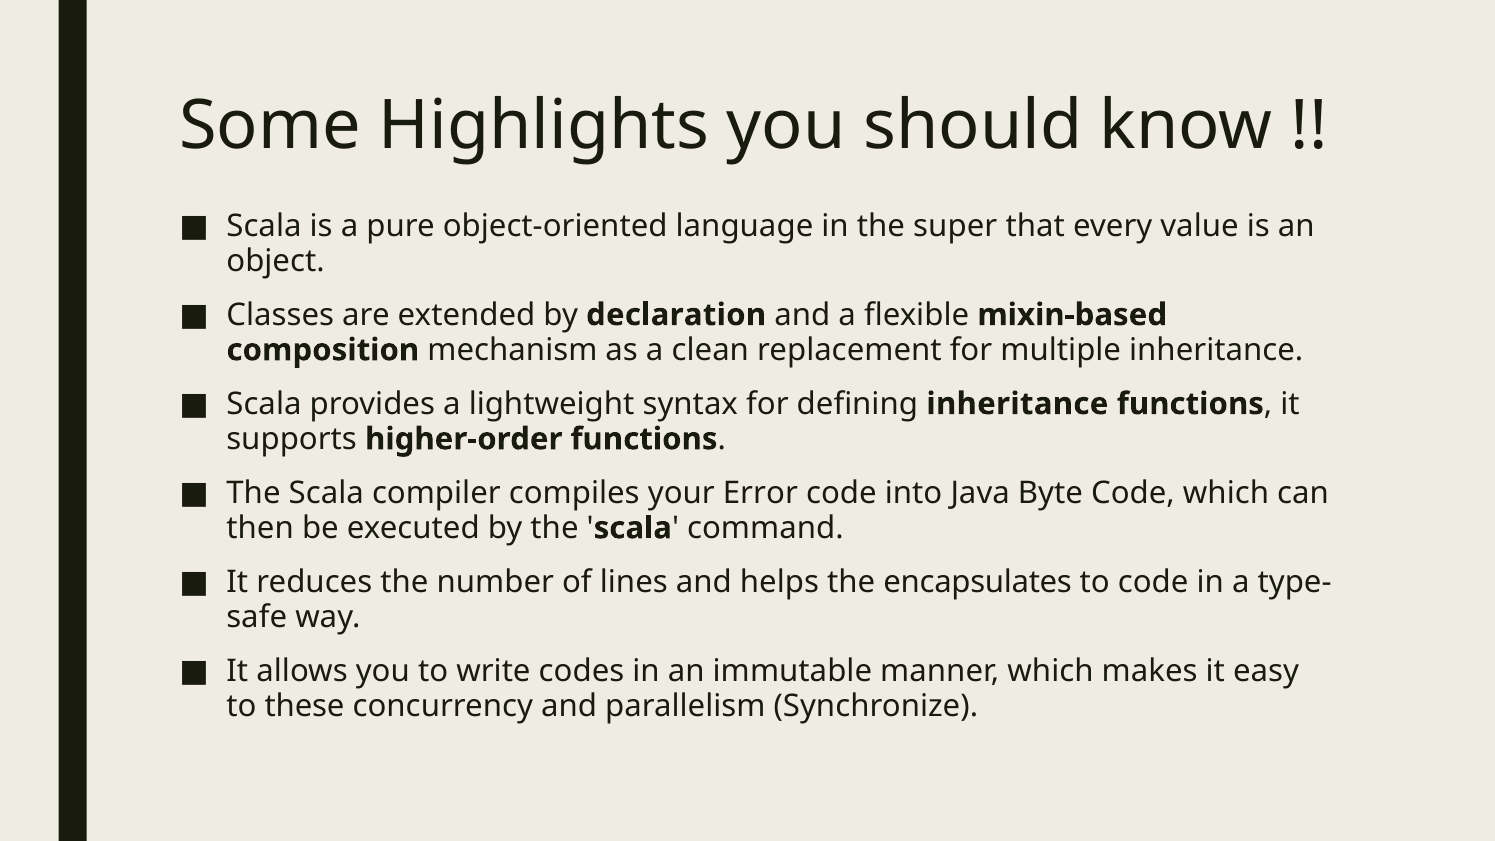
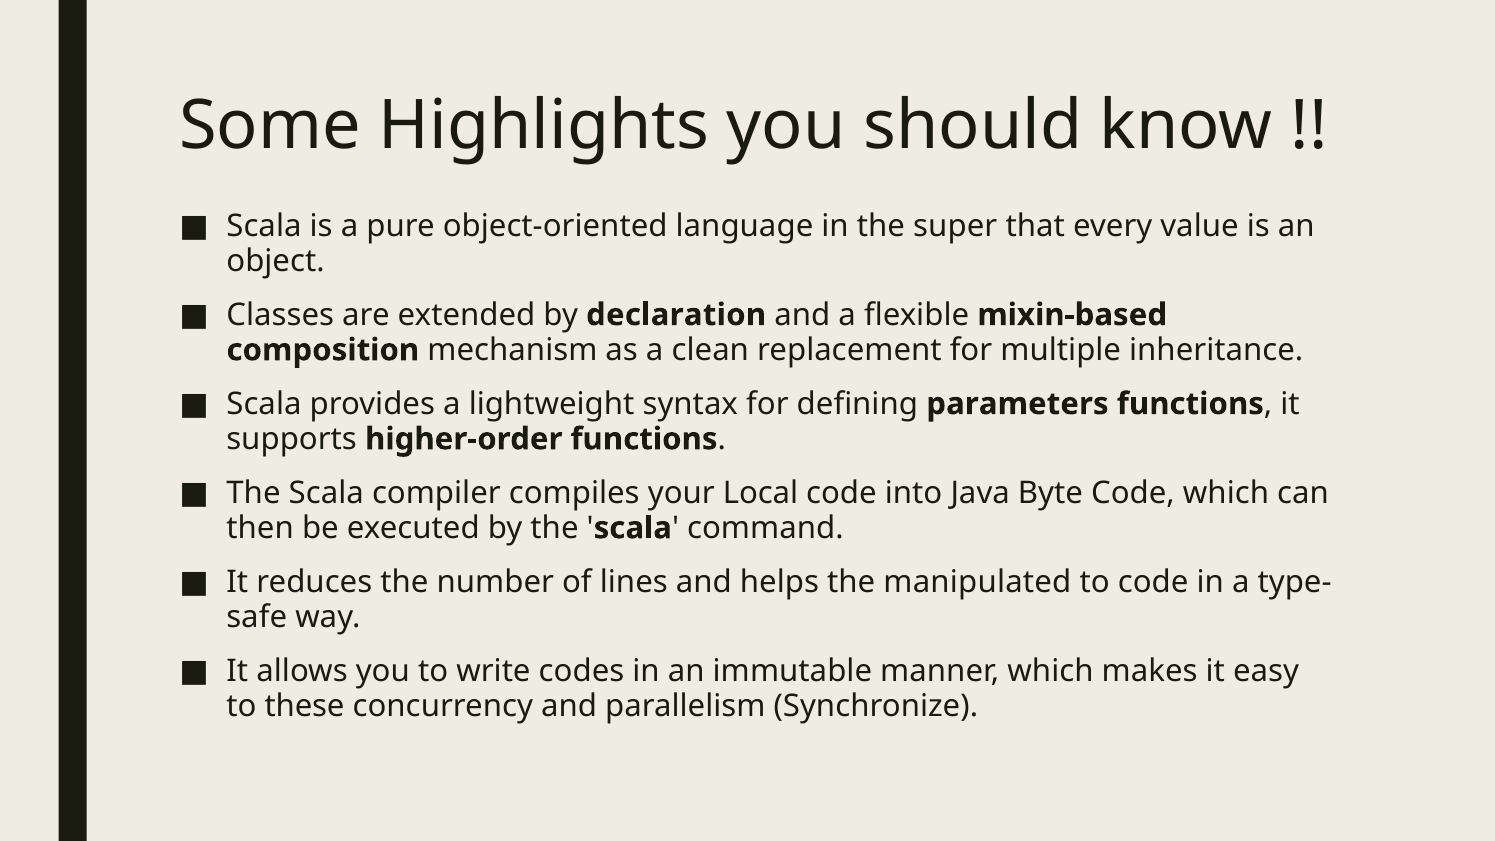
defining inheritance: inheritance -> parameters
Error: Error -> Local
encapsulates: encapsulates -> manipulated
